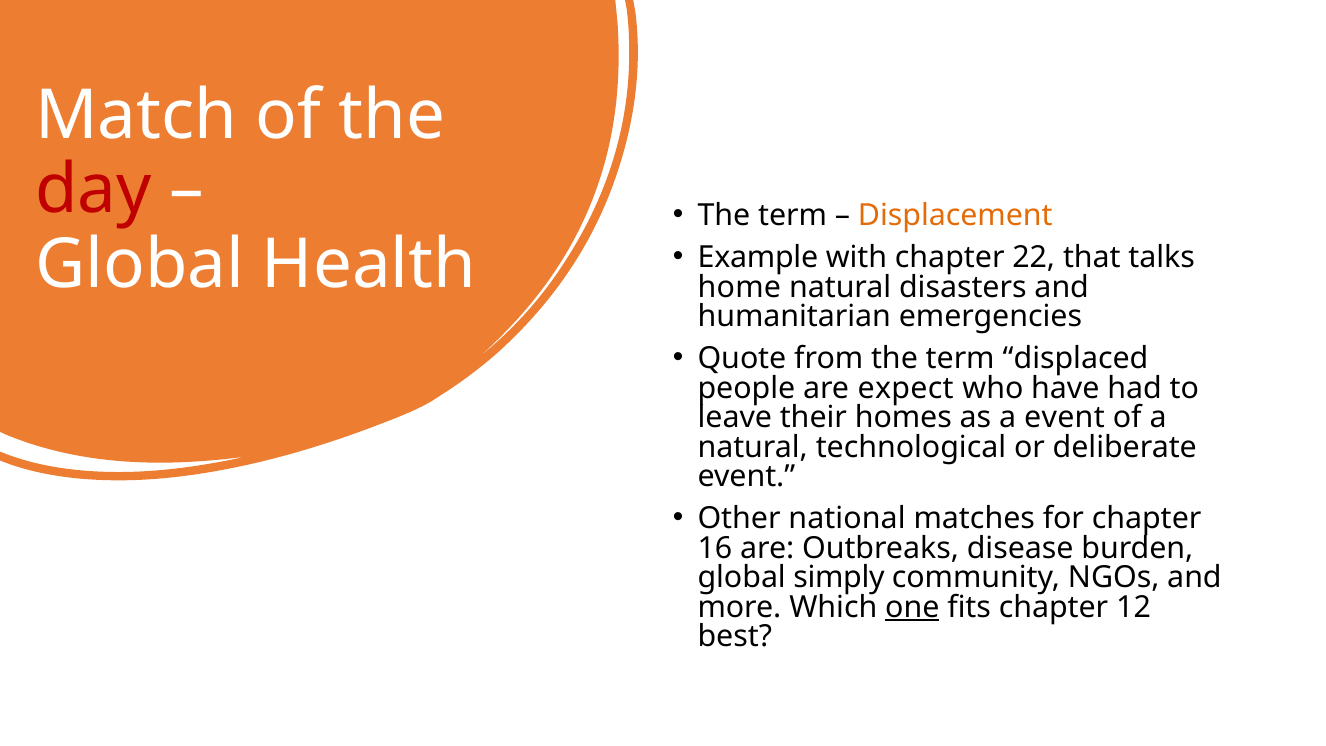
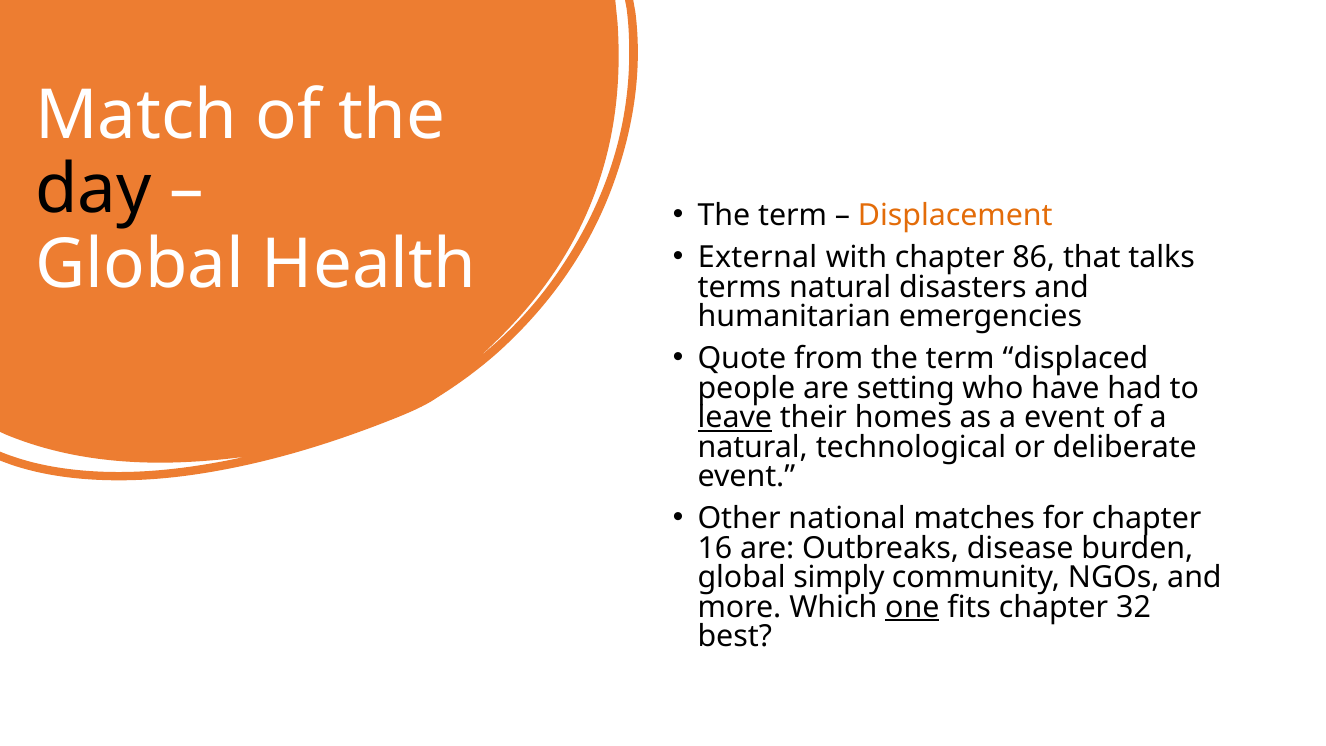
day colour: red -> black
Example: Example -> External
22: 22 -> 86
home: home -> terms
expect: expect -> setting
leave underline: none -> present
12: 12 -> 32
